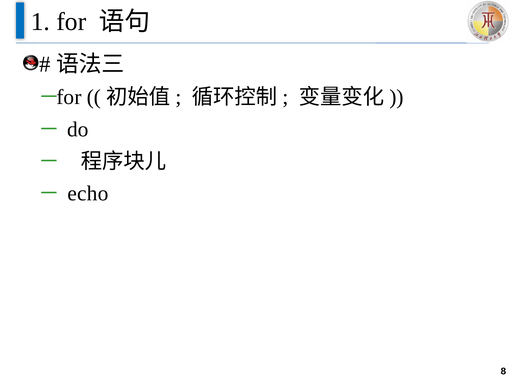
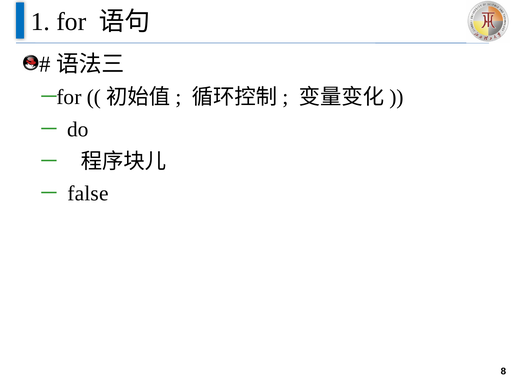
echo: echo -> false
